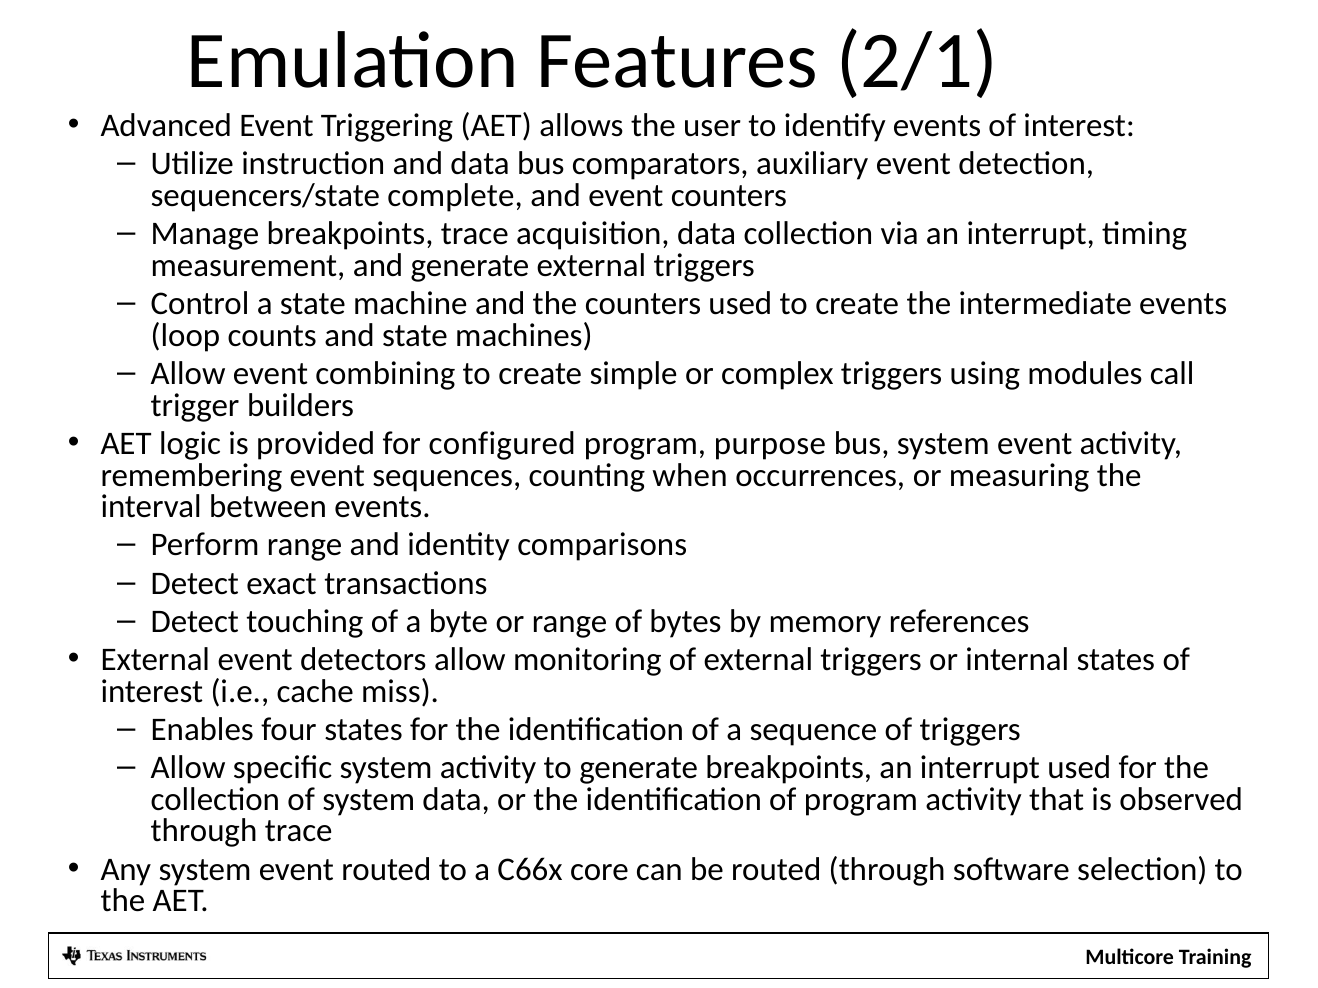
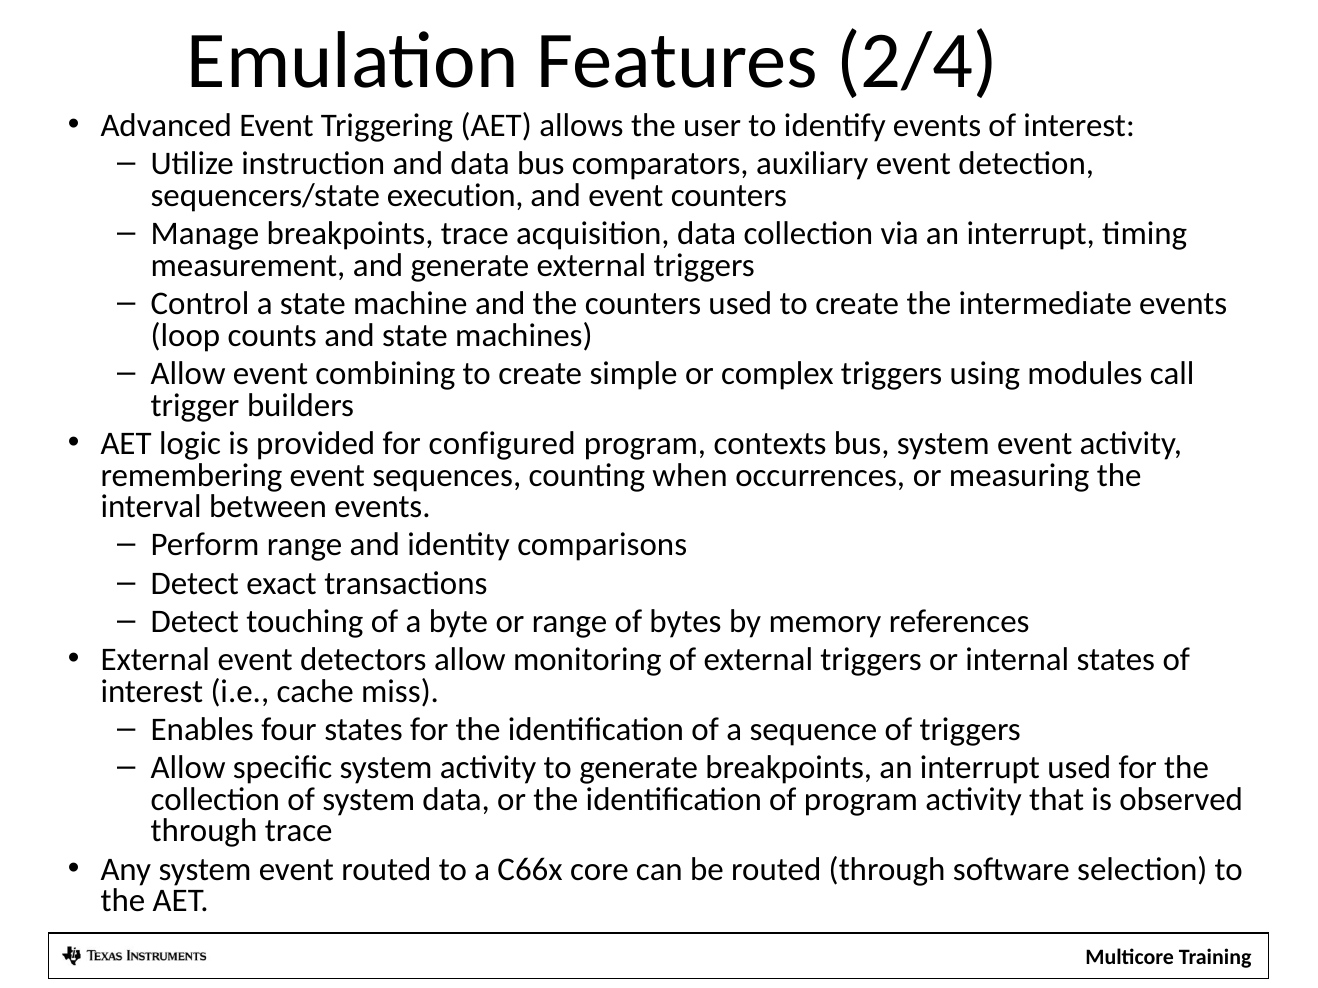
2/1: 2/1 -> 2/4
complete: complete -> execution
purpose: purpose -> contexts
